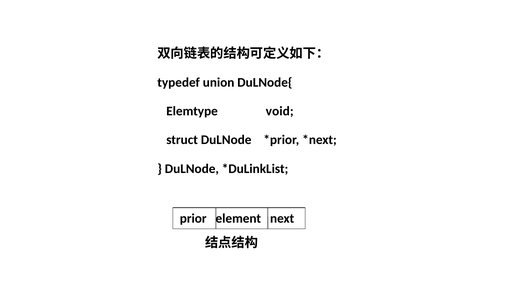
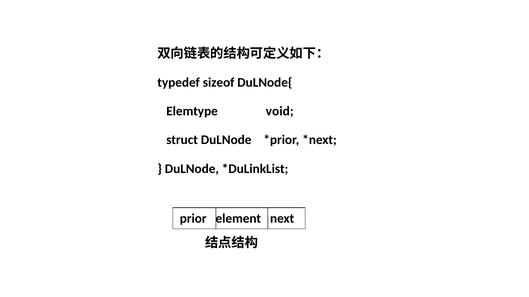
union: union -> sizeof
